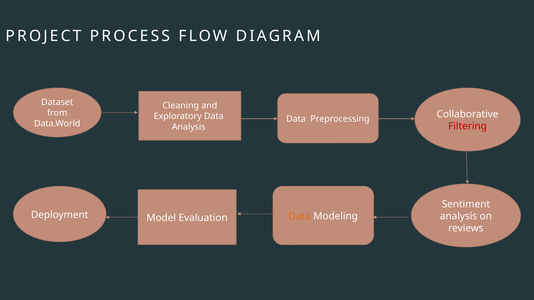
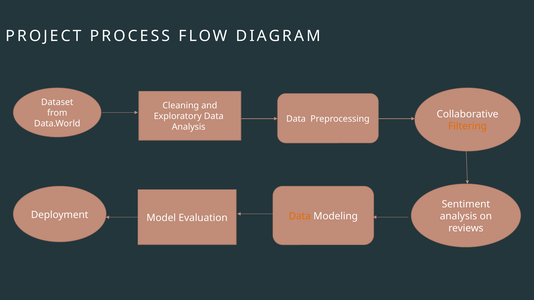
Filtering colour: red -> orange
